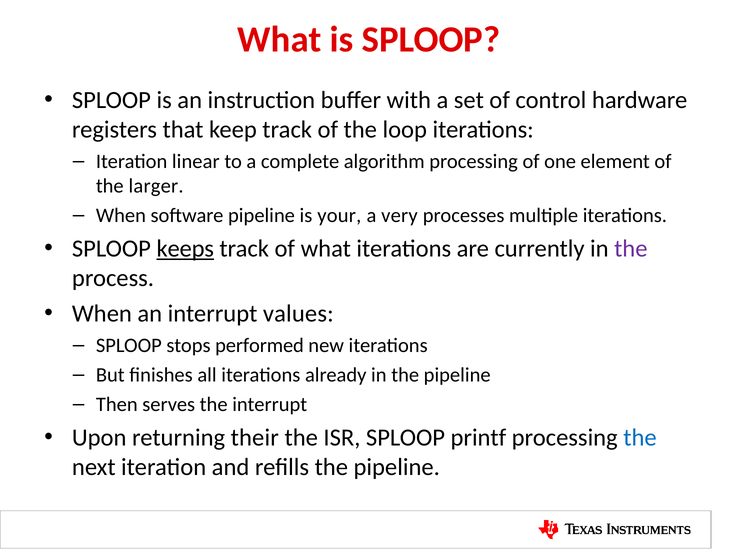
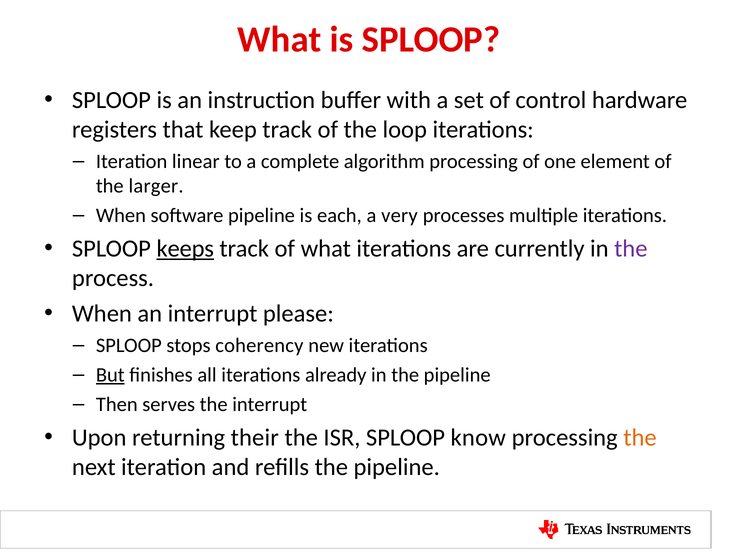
your: your -> each
values: values -> please
performed: performed -> coherency
But underline: none -> present
printf: printf -> know
the at (640, 437) colour: blue -> orange
